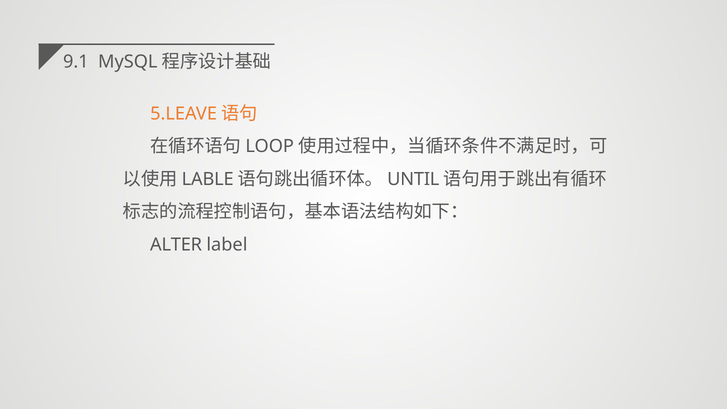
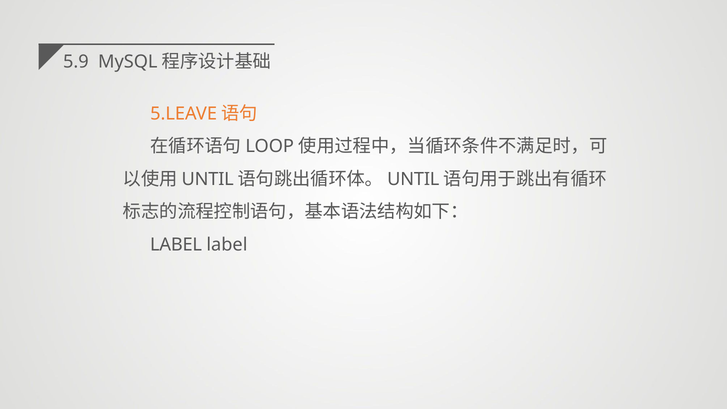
9.1: 9.1 -> 5.9
LABLE at (208, 179): LABLE -> UNTIL
ALTER at (176, 245): ALTER -> LABEL
